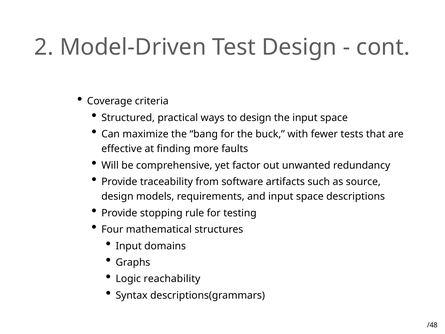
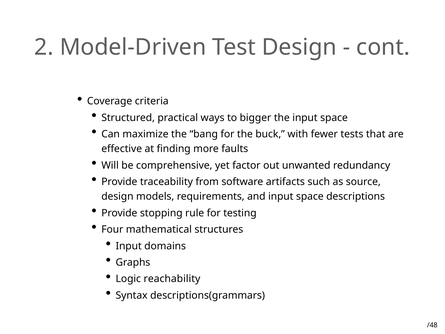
to design: design -> bigger
